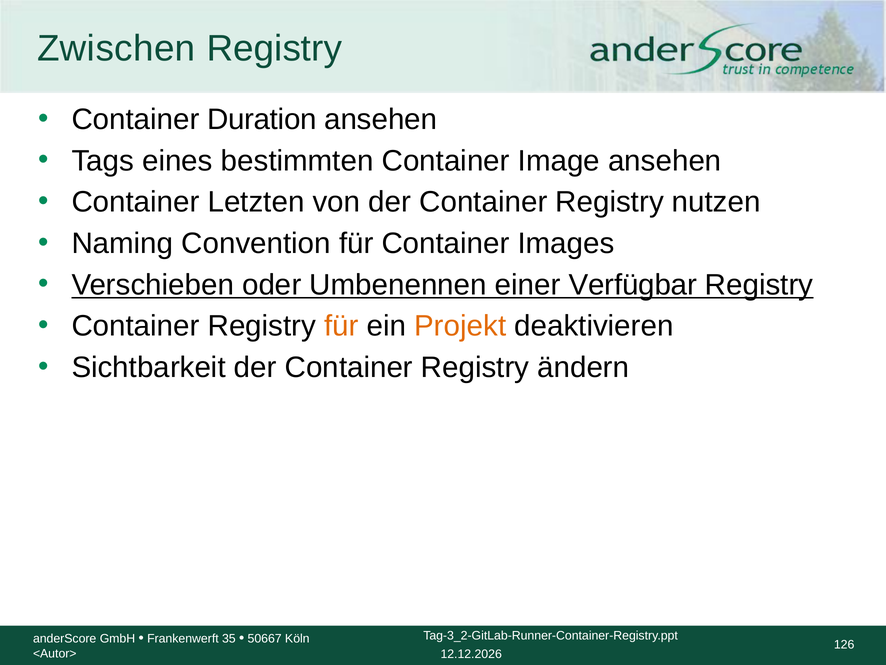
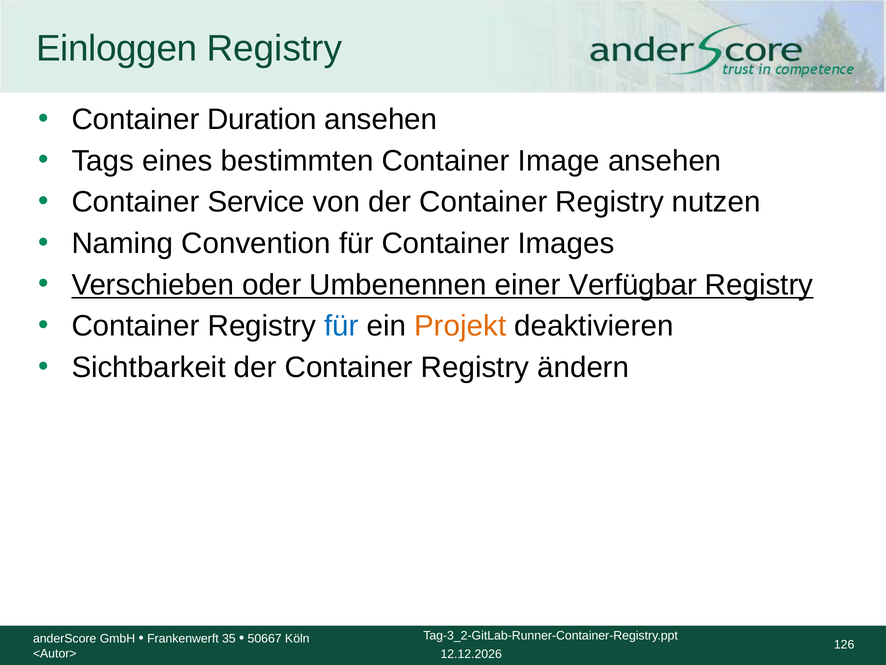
Zwischen: Zwischen -> Einloggen
Letzten: Letzten -> Service
für at (341, 326) colour: orange -> blue
